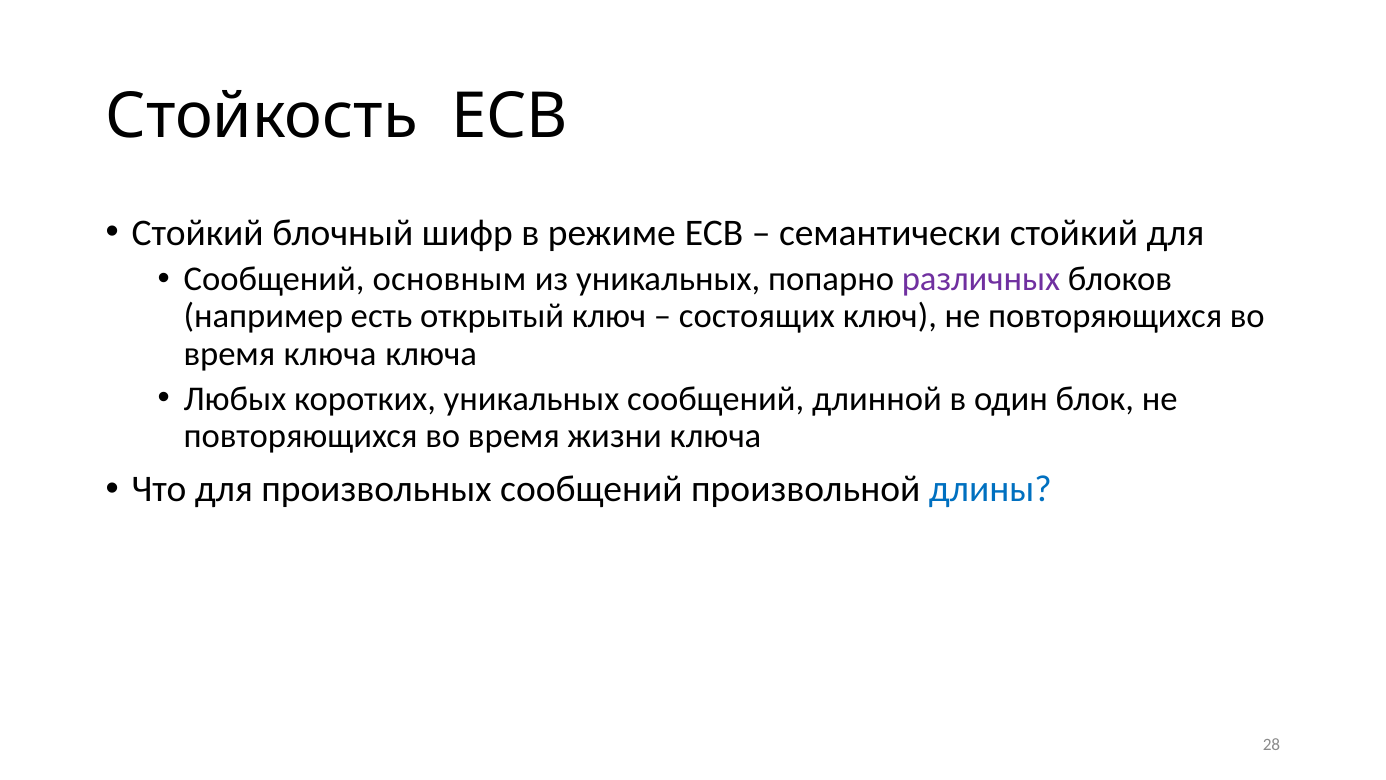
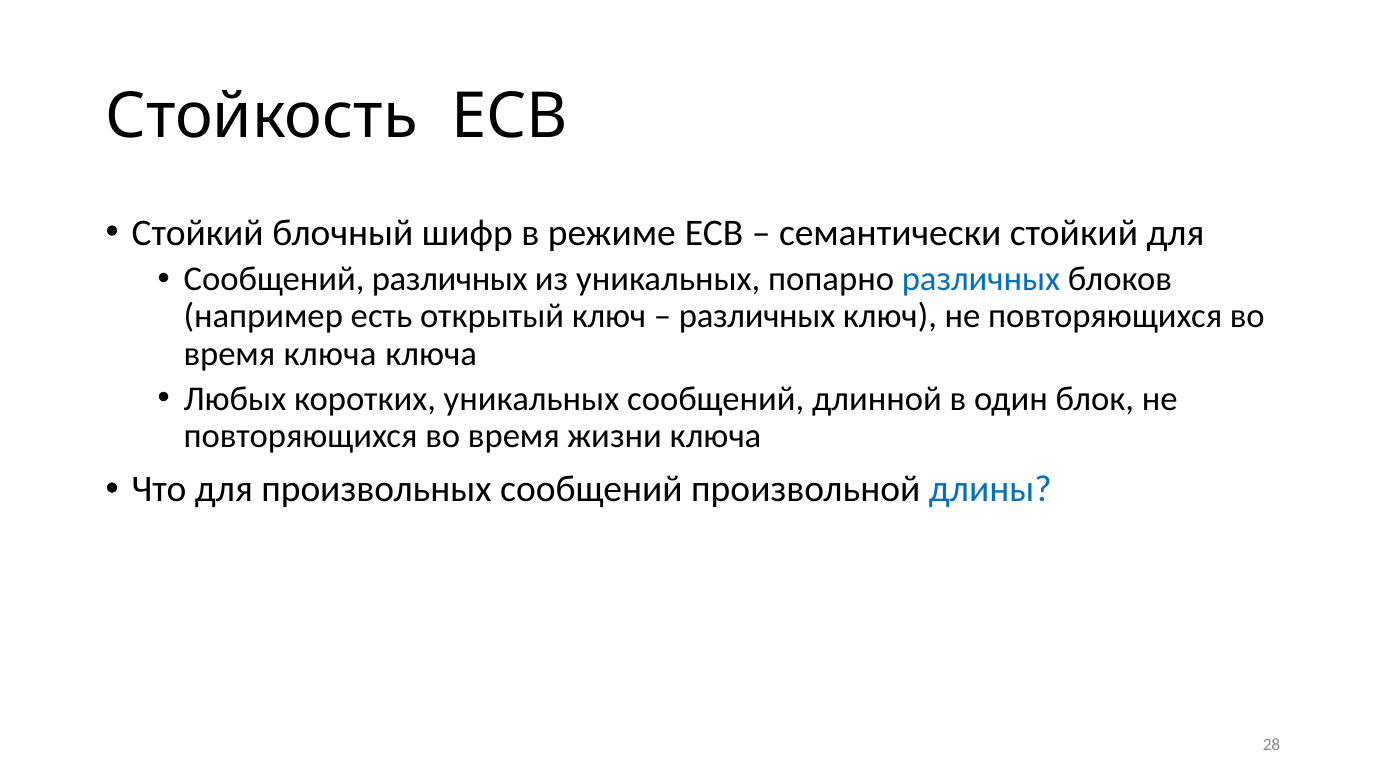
Сообщений основным: основным -> различных
различных at (981, 279) colour: purple -> blue
состоящих at (757, 316): состоящих -> различных
